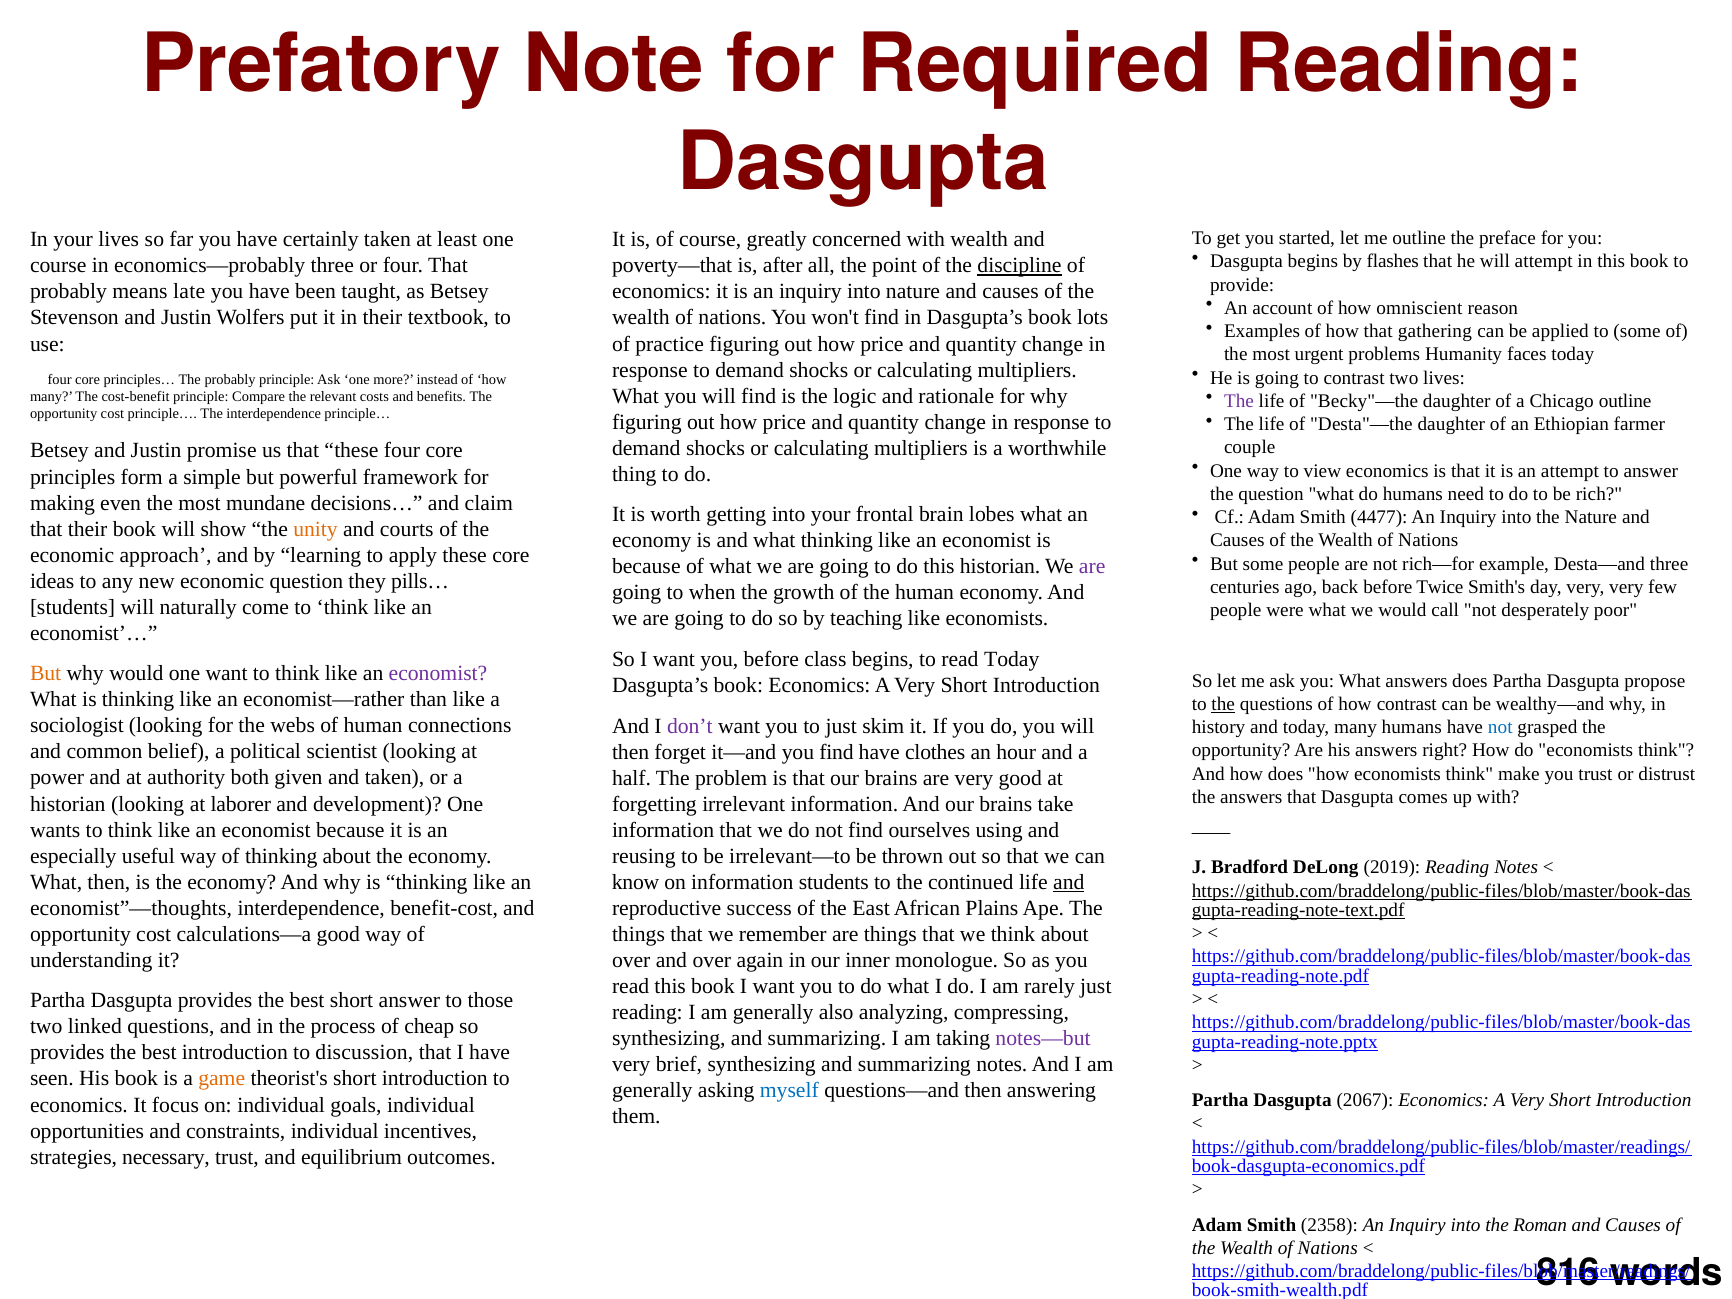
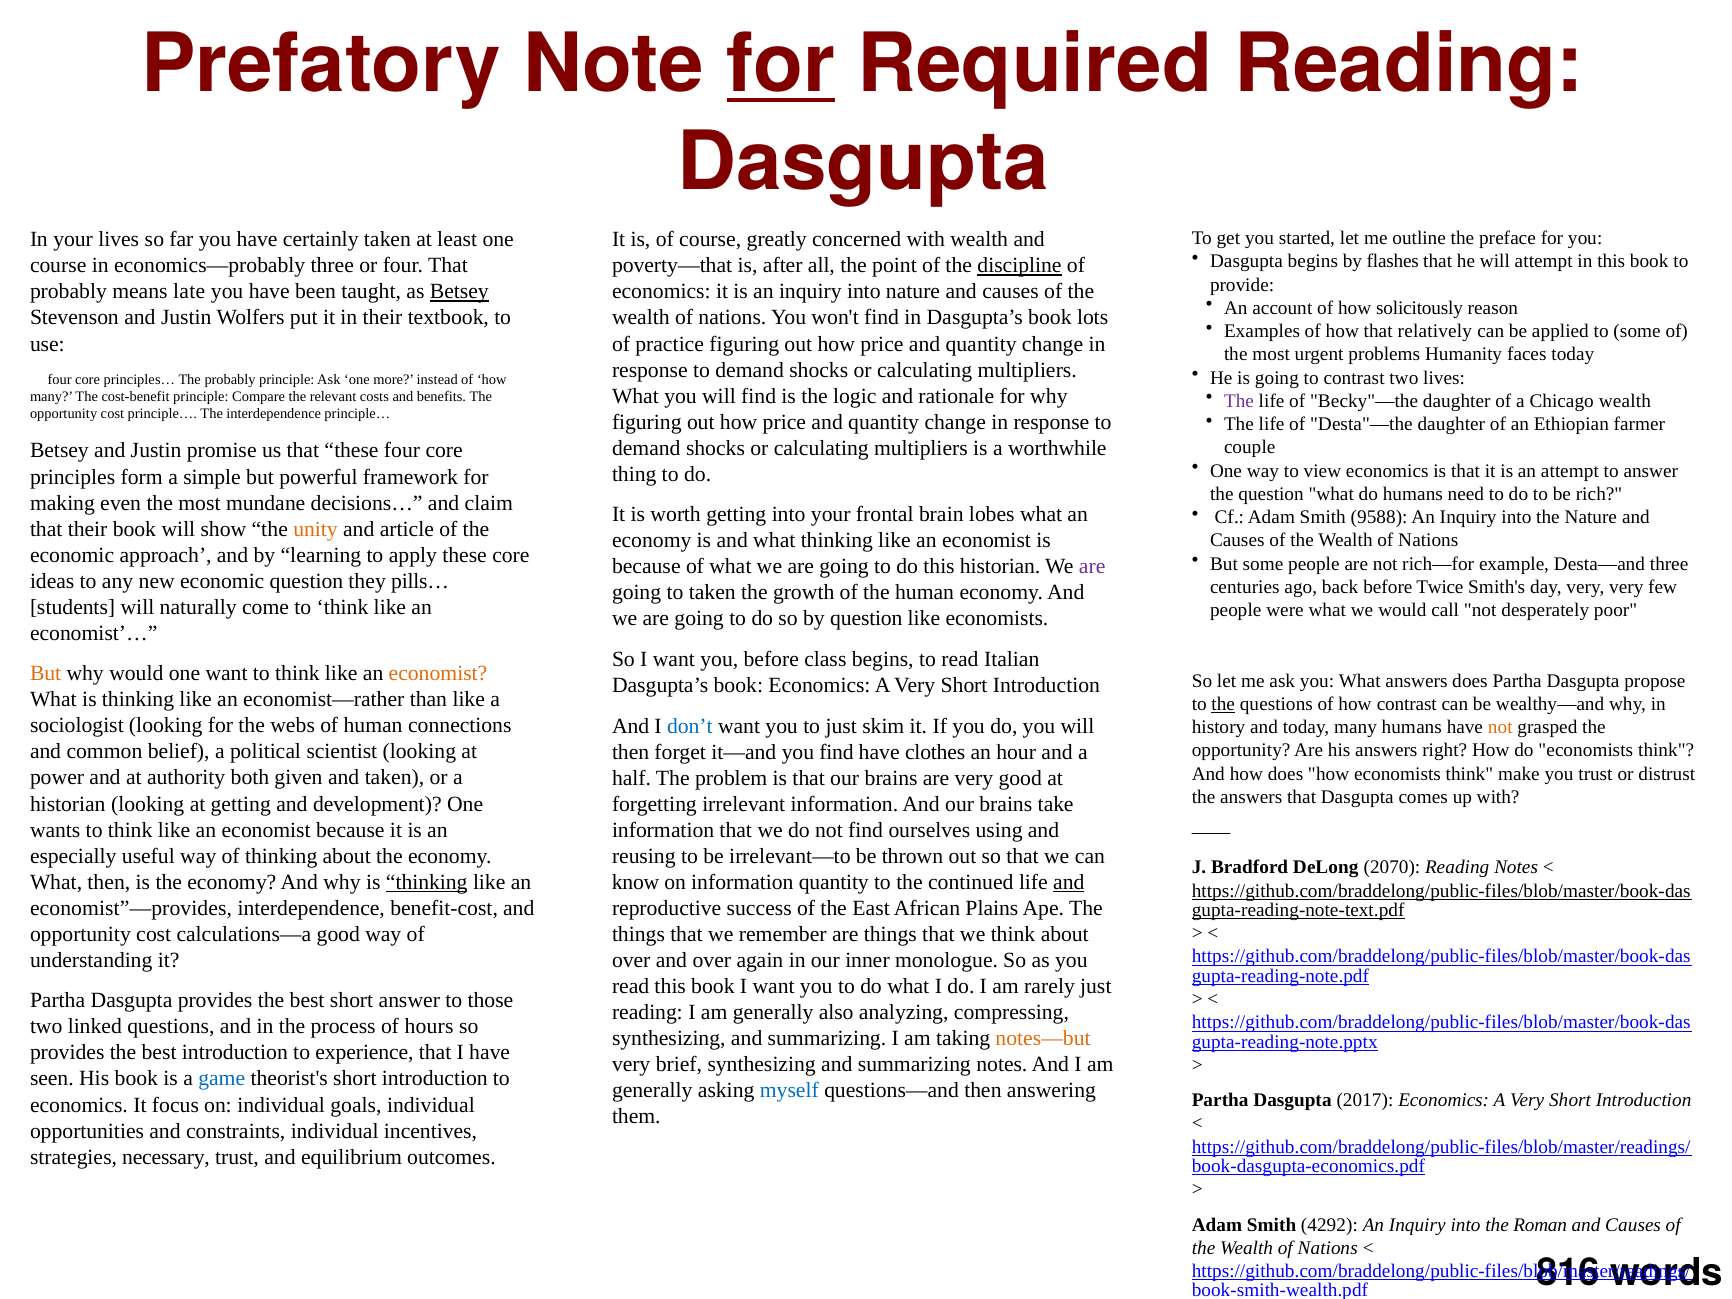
for at (781, 65) underline: none -> present
Betsey at (459, 292) underline: none -> present
omniscient: omniscient -> solicitously
gathering: gathering -> relatively
Chicago outline: outline -> wealth
4477: 4477 -> 9588
courts: courts -> article
to when: when -> taken
by teaching: teaching -> question
read Today: Today -> Italian
economist at (438, 674) colour: purple -> orange
don’t colour: purple -> blue
not at (1500, 727) colour: blue -> orange
at laborer: laborer -> getting
2019: 2019 -> 2070
thinking at (427, 882) underline: none -> present
information students: students -> quantity
economist”—thoughts: economist”—thoughts -> economist”—provides
cheap: cheap -> hours
notes—but colour: purple -> orange
discussion: discussion -> experience
game colour: orange -> blue
2067: 2067 -> 2017
2358: 2358 -> 4292
